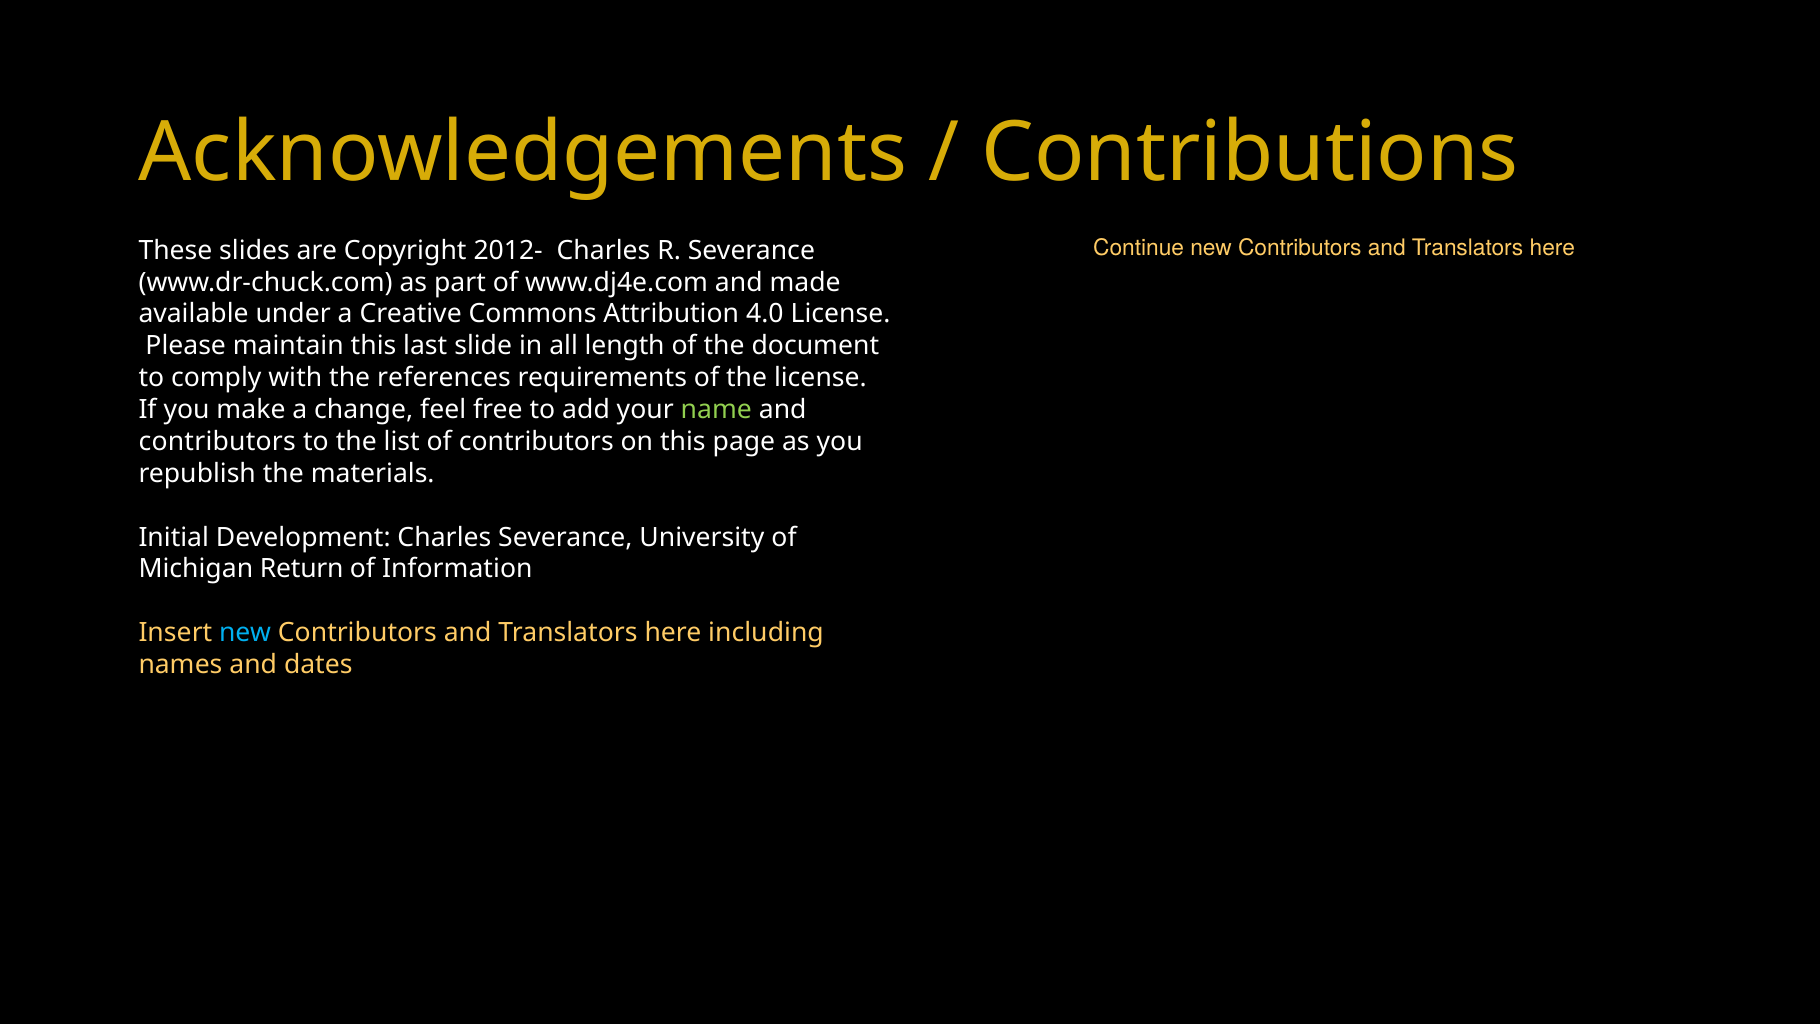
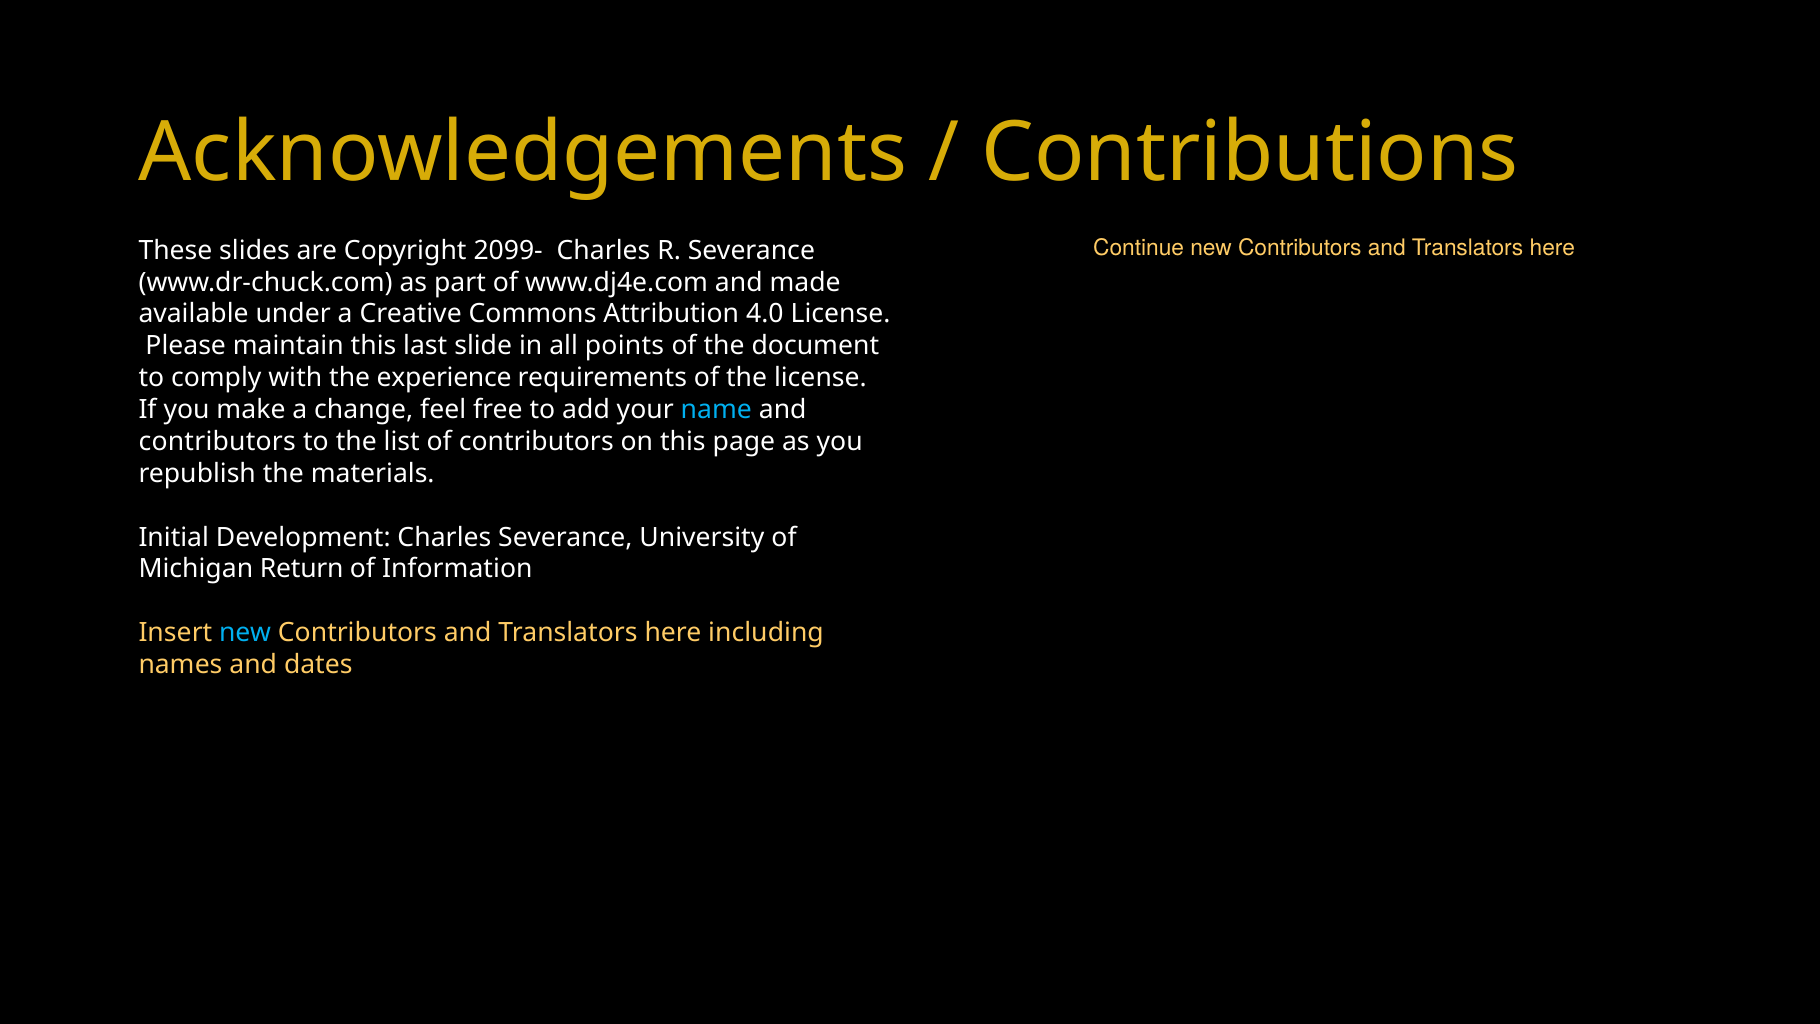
2012-: 2012- -> 2099-
length: length -> points
references: references -> experience
name colour: light green -> light blue
